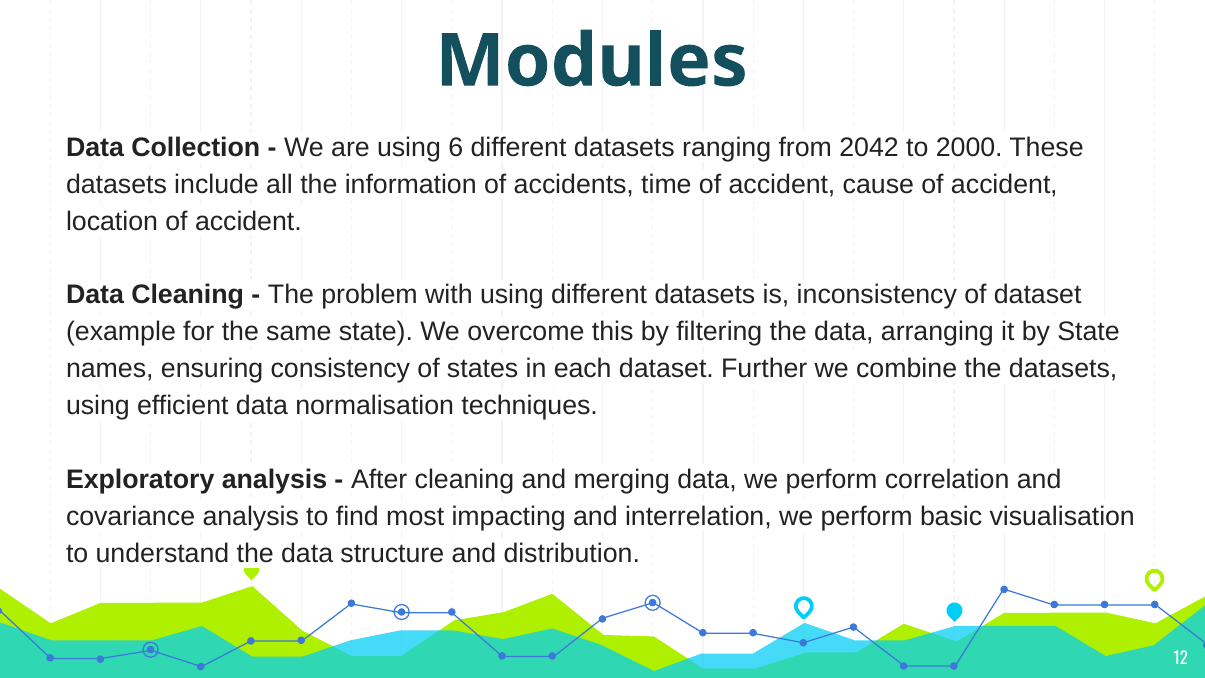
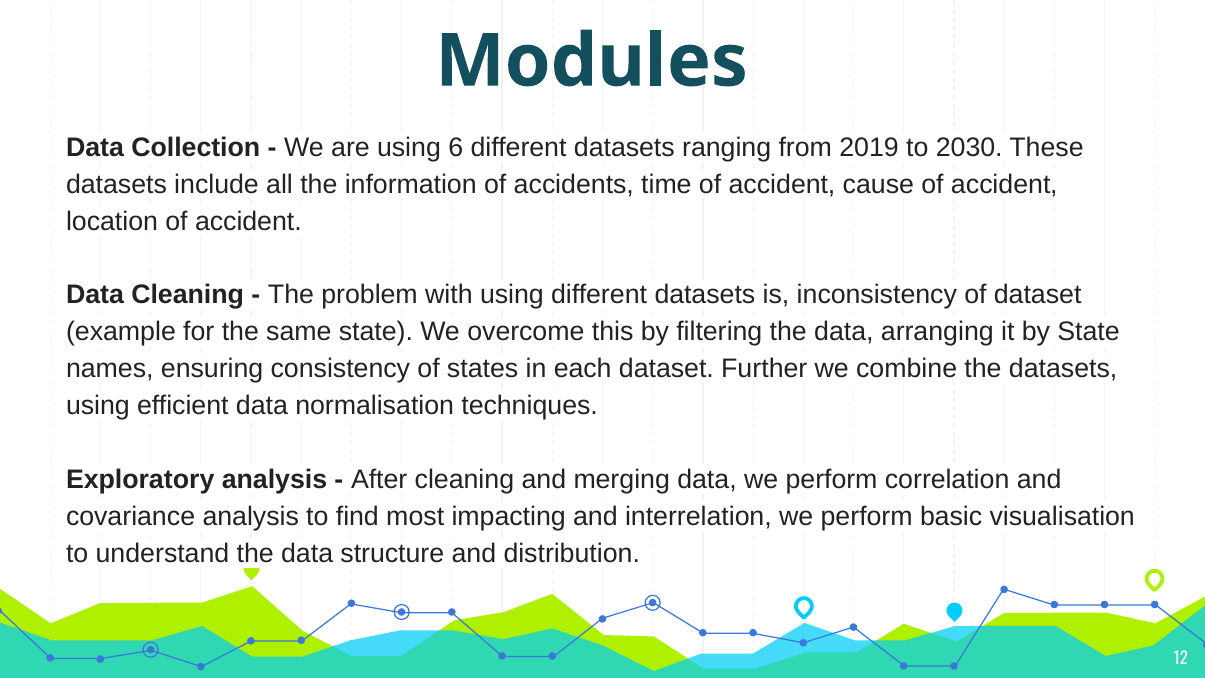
2042: 2042 -> 2019
2000: 2000 -> 2030
